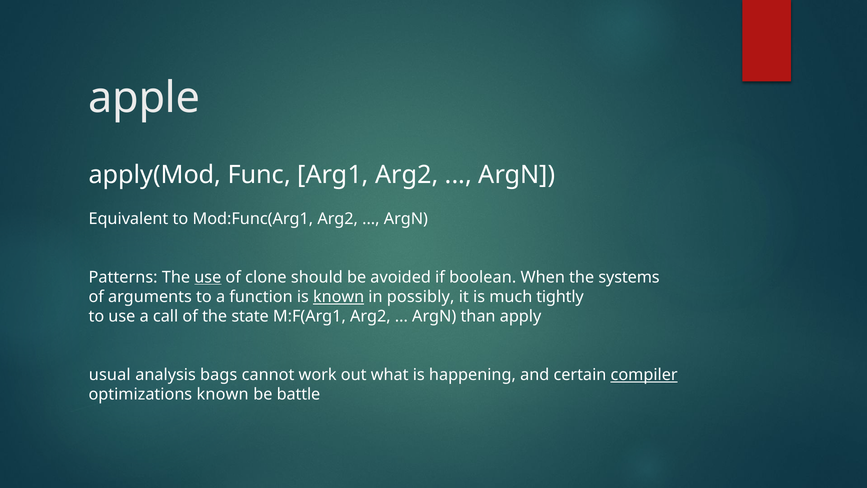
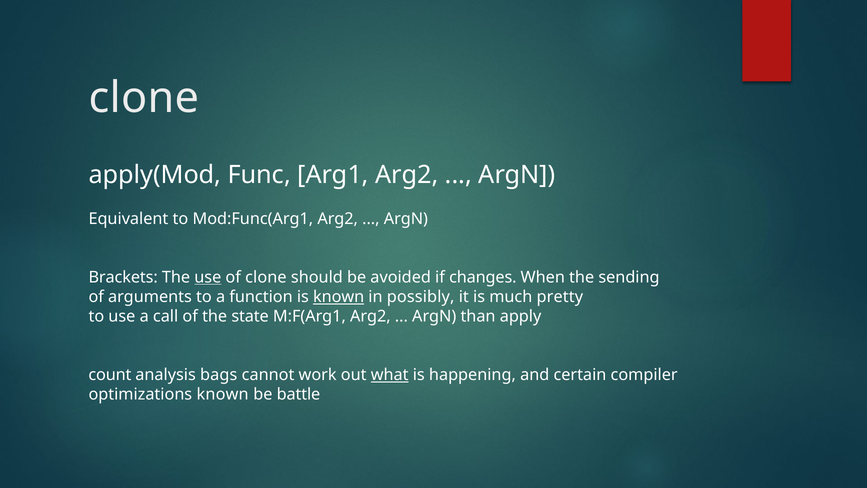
apple at (144, 98): apple -> clone
Patterns: Patterns -> Brackets
boolean: boolean -> changes
systems: systems -> sending
tightly: tightly -> pretty
usual: usual -> count
what underline: none -> present
compiler underline: present -> none
